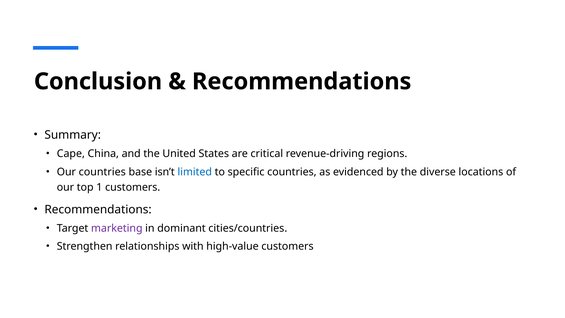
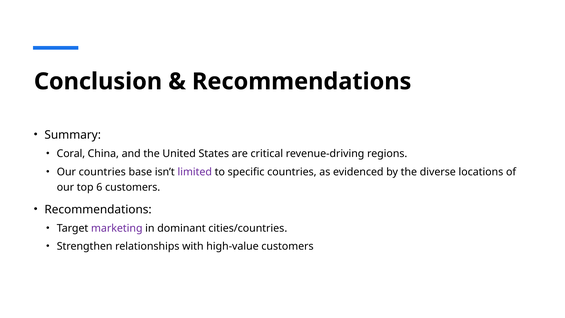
Cape: Cape -> Coral
limited colour: blue -> purple
1: 1 -> 6
